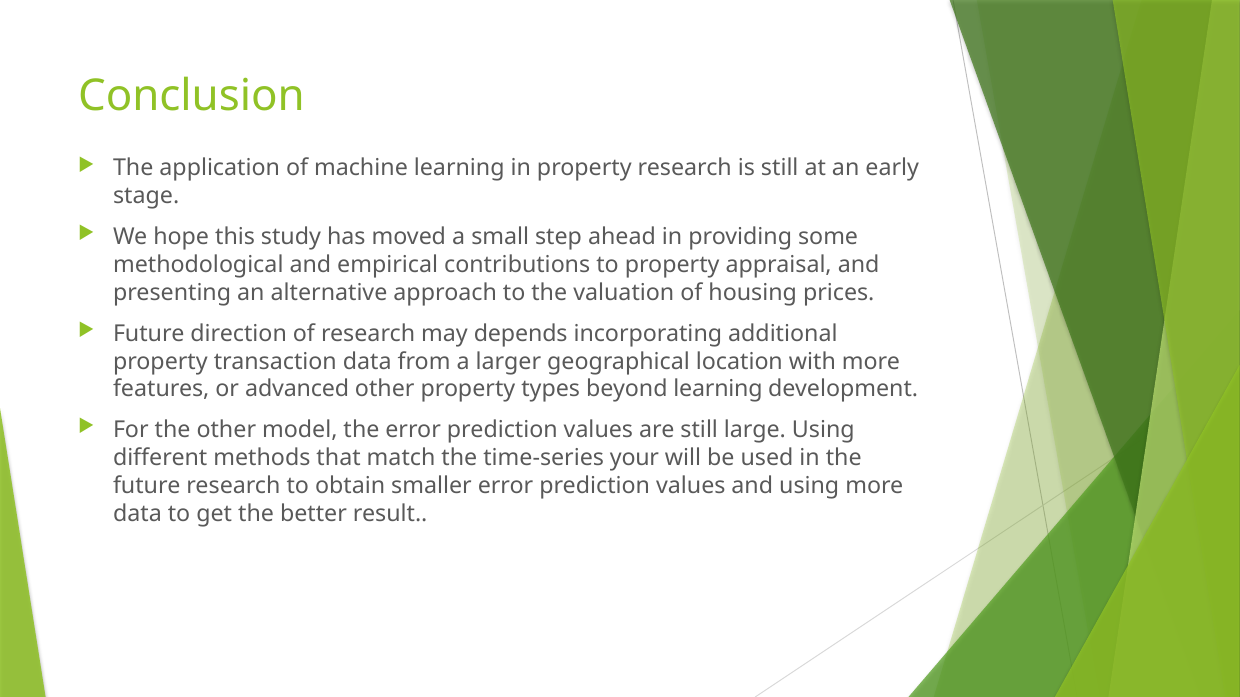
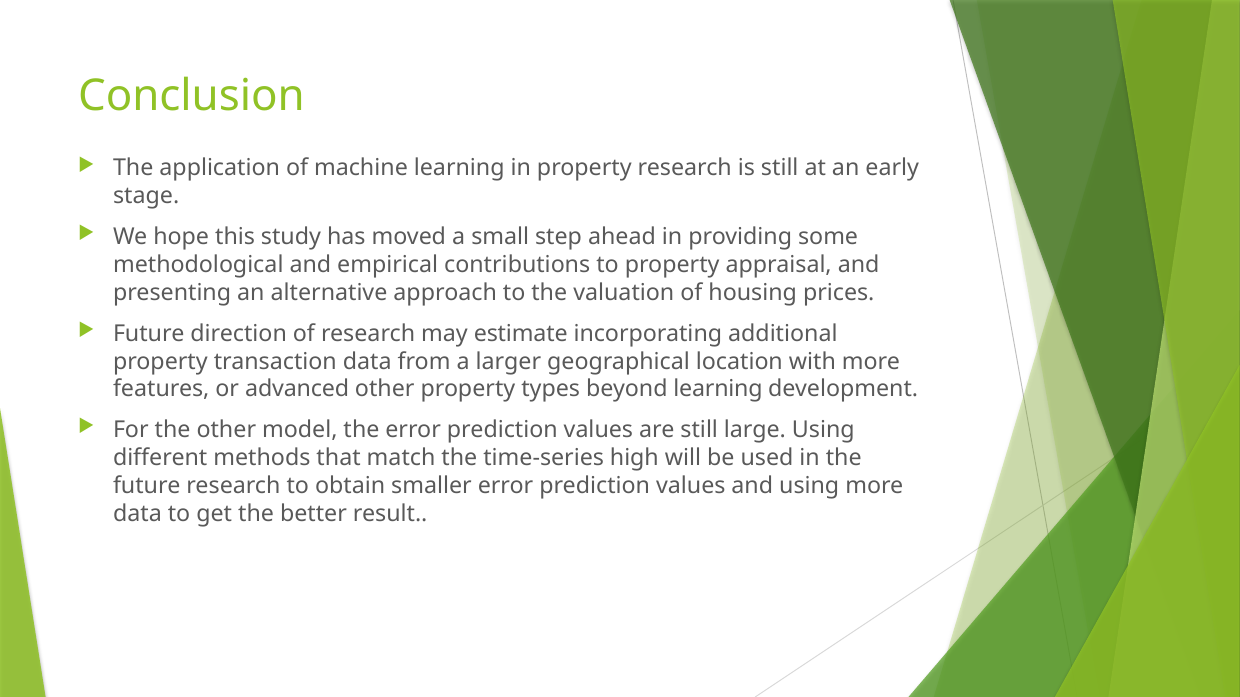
depends: depends -> estimate
your: your -> high
